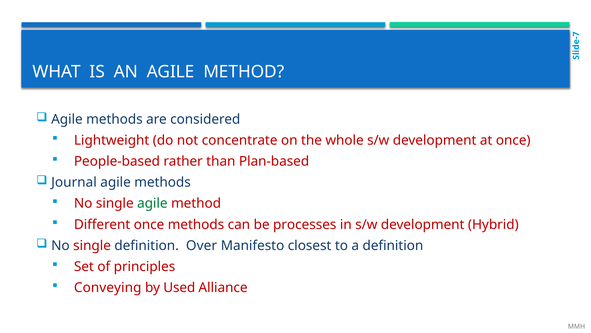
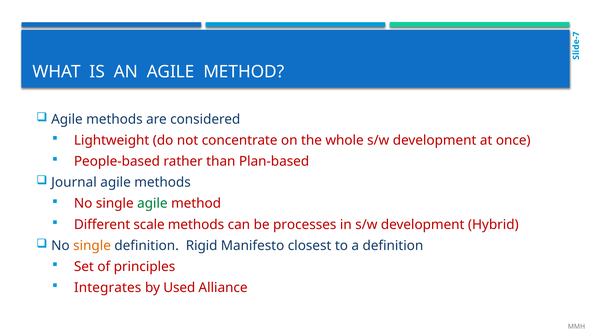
Different once: once -> scale
single at (92, 245) colour: red -> orange
Over: Over -> Rigid
Conveying: Conveying -> Integrates
